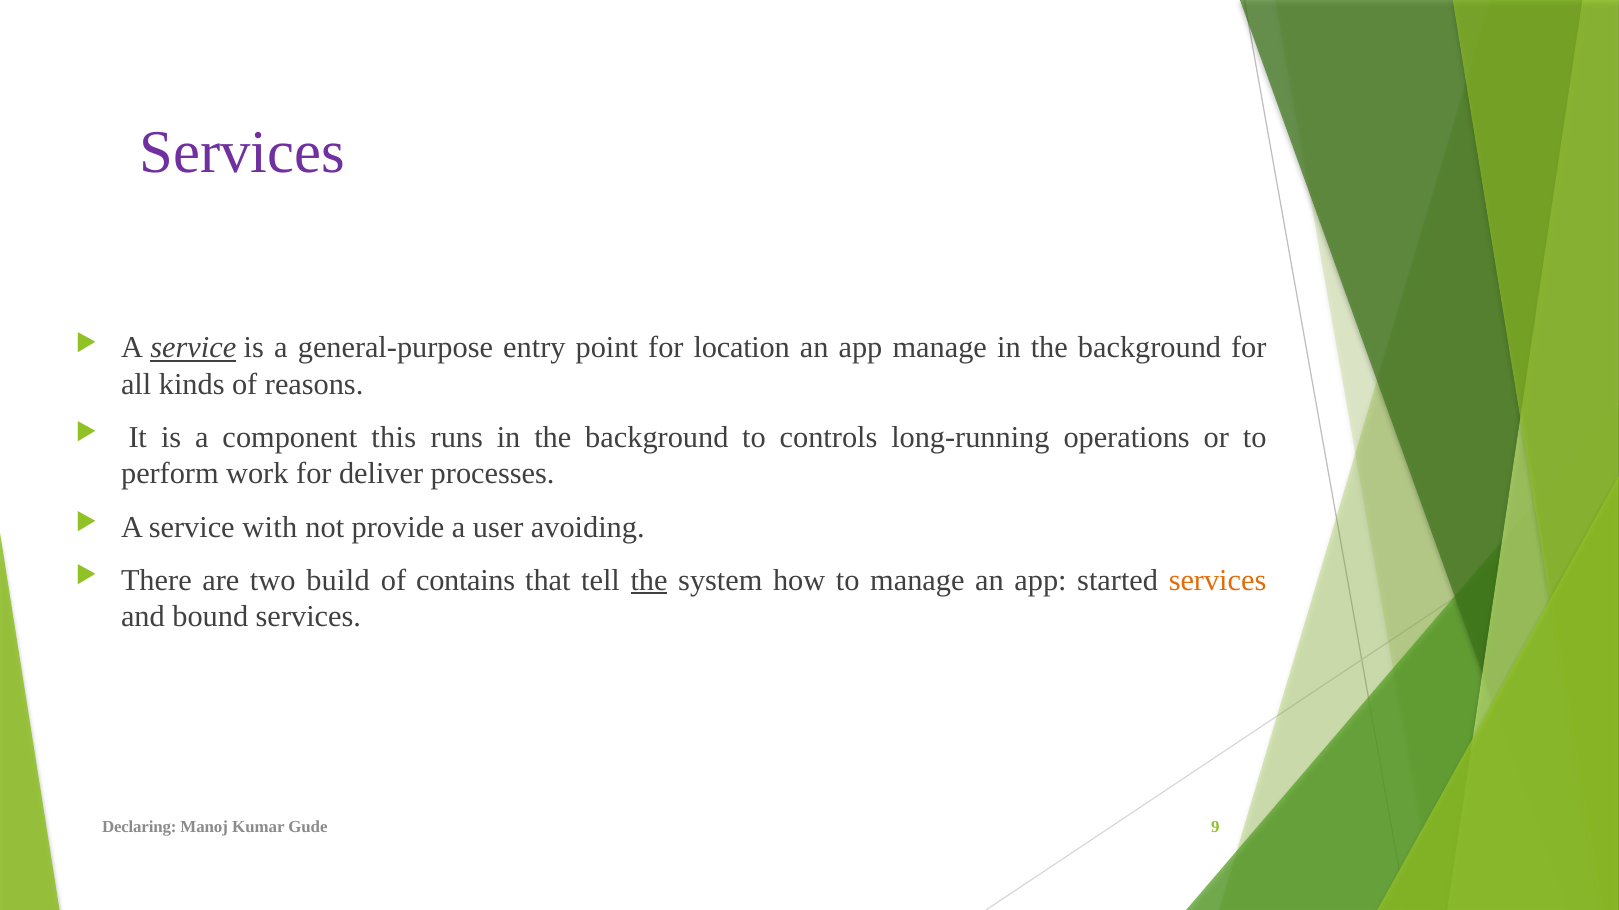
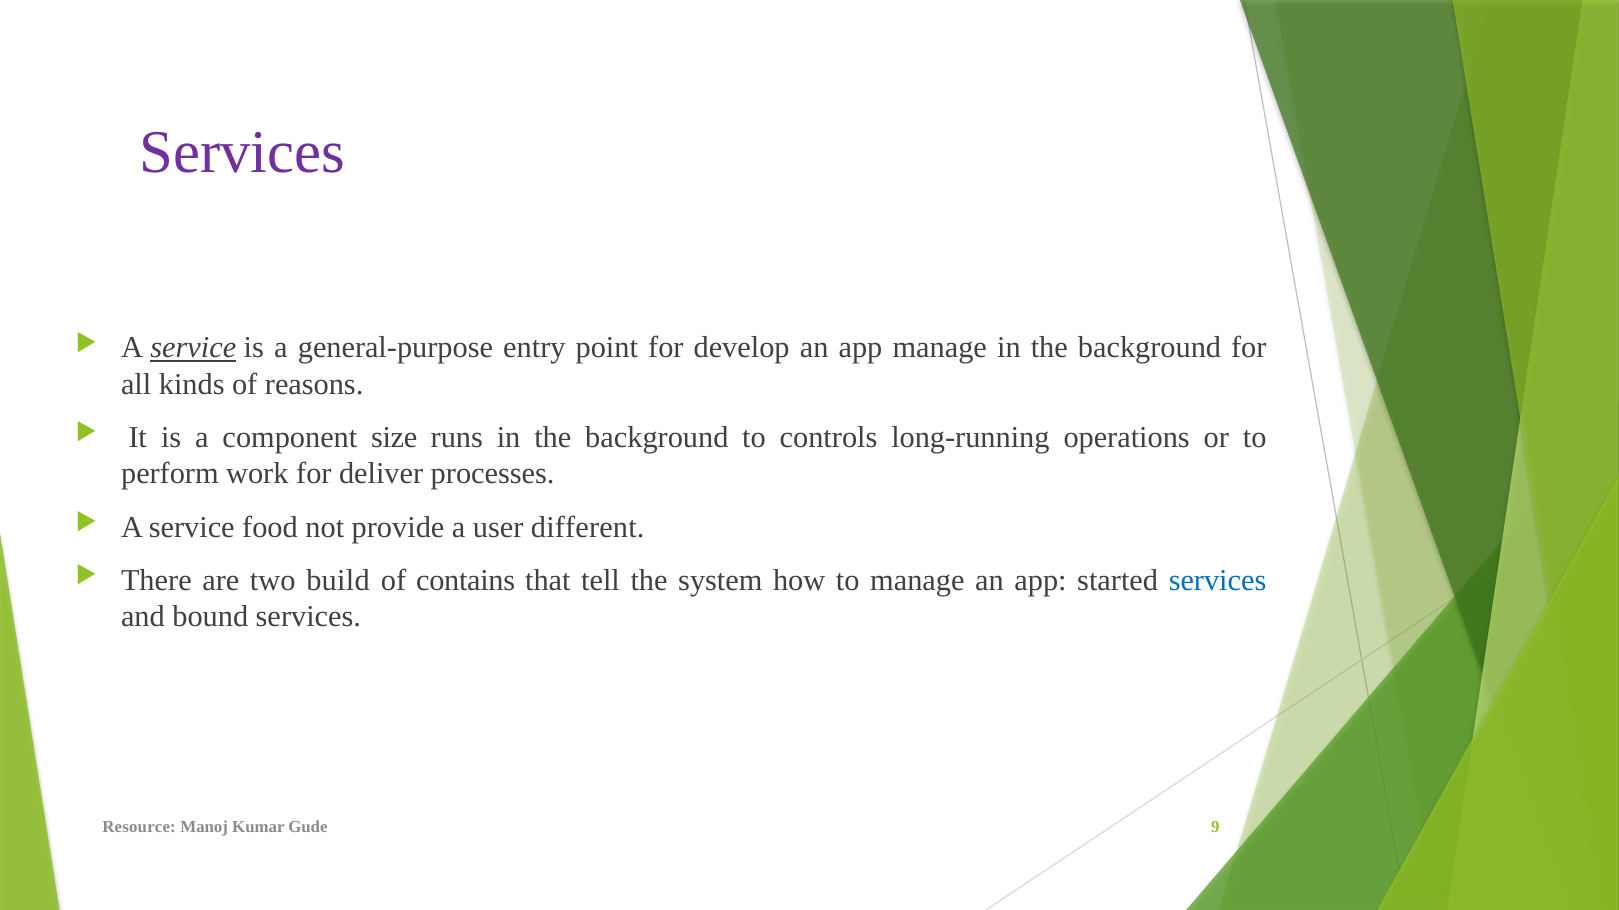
location: location -> develop
this: this -> size
with: with -> food
avoiding: avoiding -> different
the at (649, 581) underline: present -> none
services at (1218, 581) colour: orange -> blue
Declaring: Declaring -> Resource
